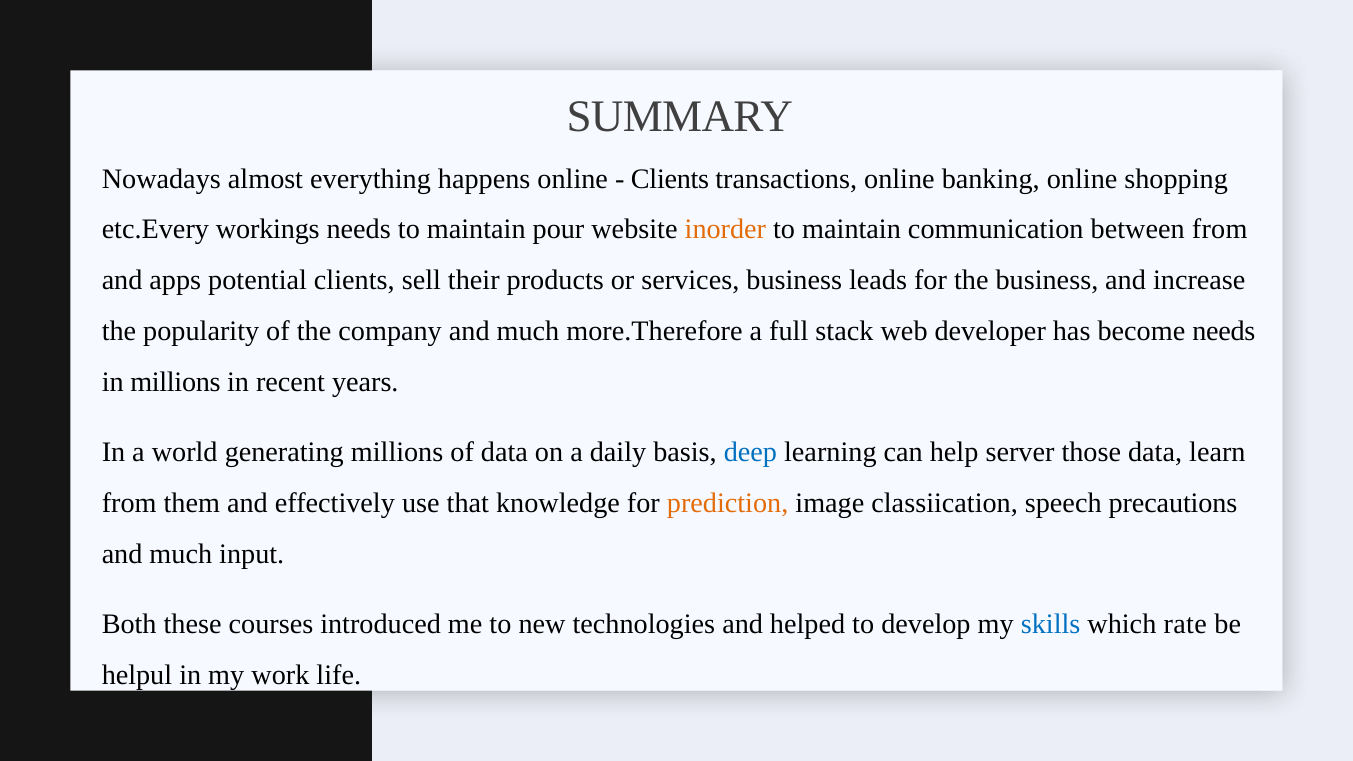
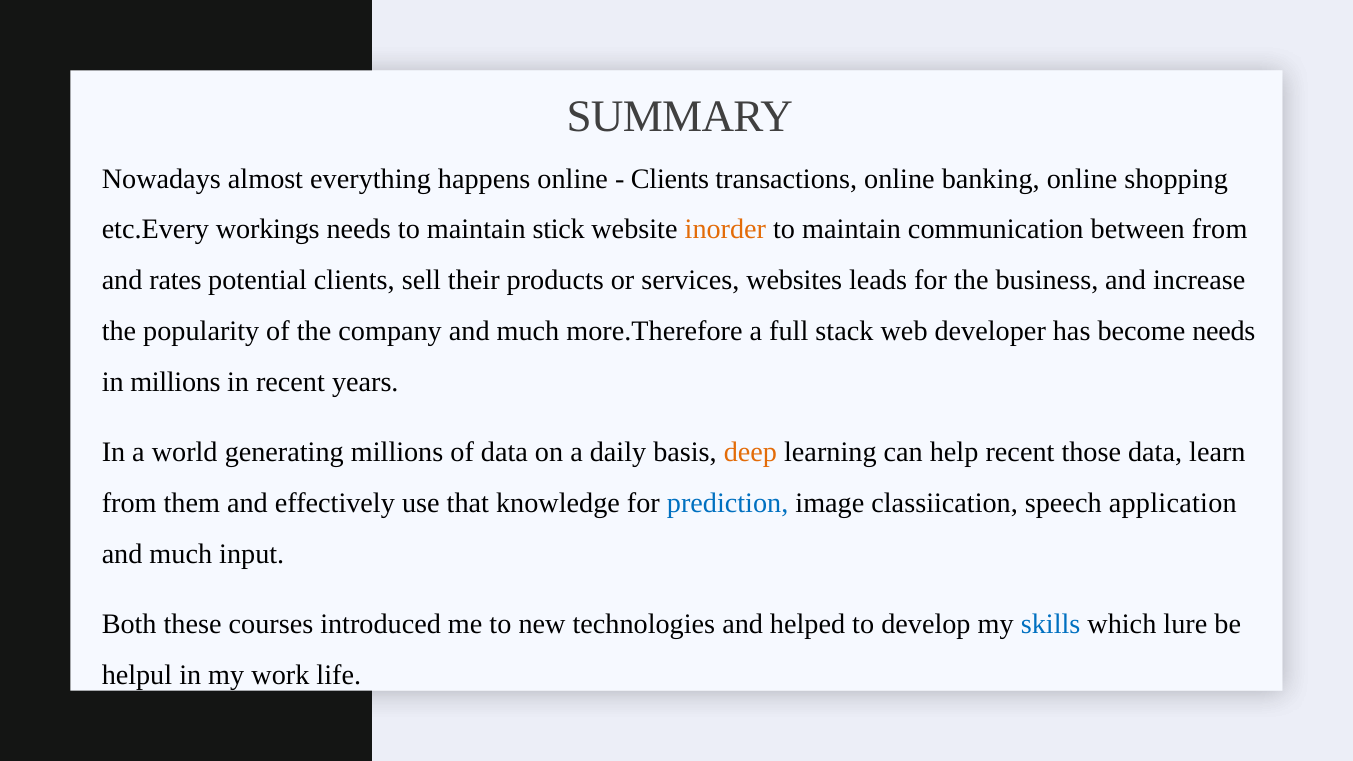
pour: pour -> stick
apps: apps -> rates
services business: business -> websites
deep colour: blue -> orange
help server: server -> recent
prediction colour: orange -> blue
precautions: precautions -> application
rate: rate -> lure
